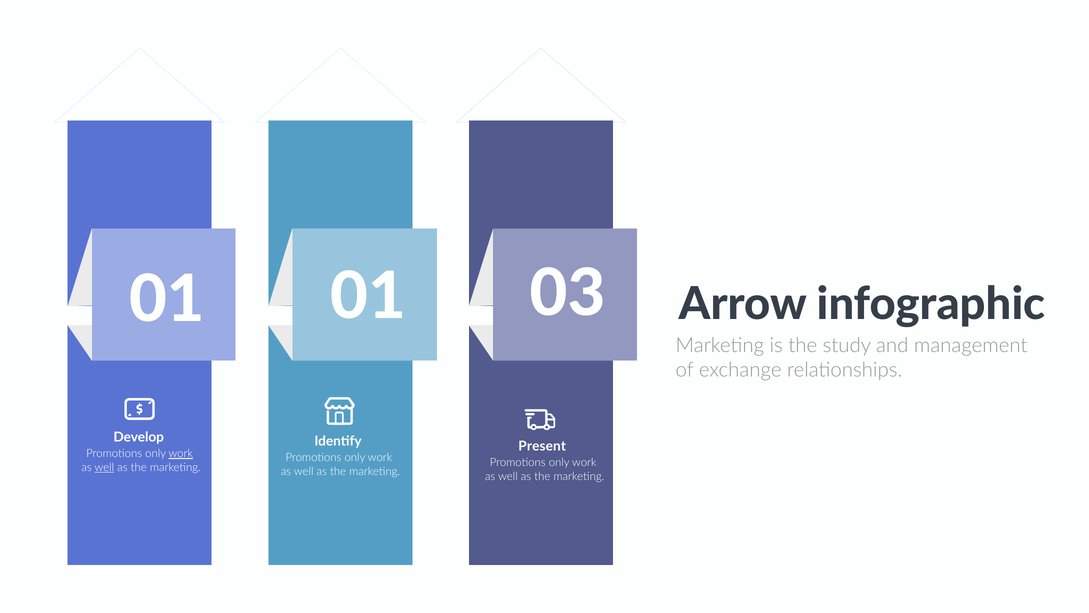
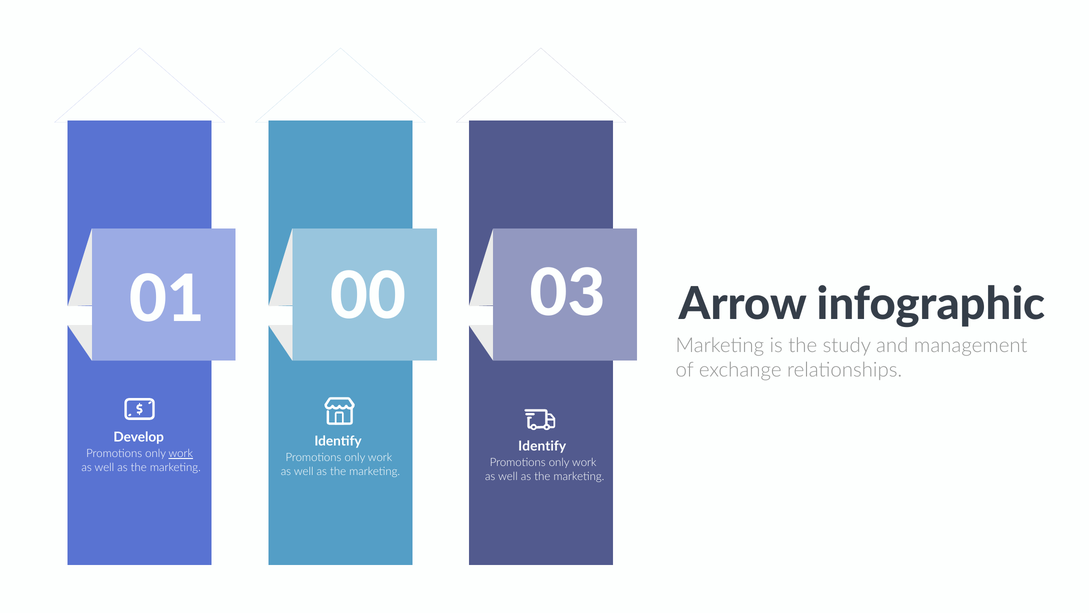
01 01: 01 -> 00
Present at (542, 446): Present -> Identify
well at (104, 467) underline: present -> none
